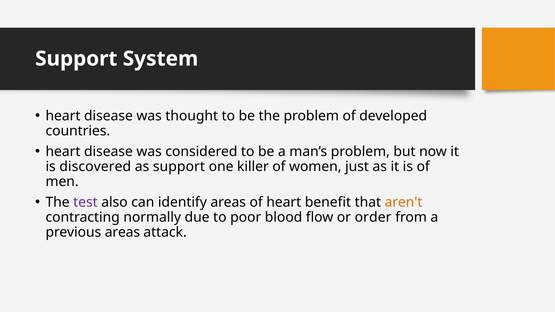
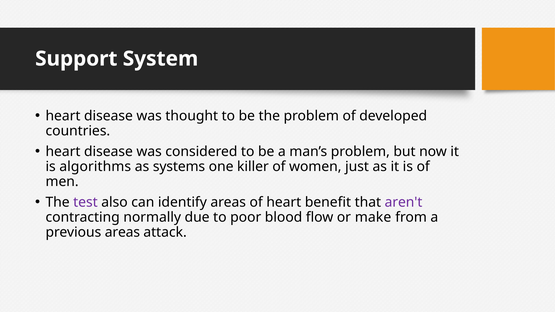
discovered: discovered -> algorithms
as support: support -> systems
aren't colour: orange -> purple
order: order -> make
